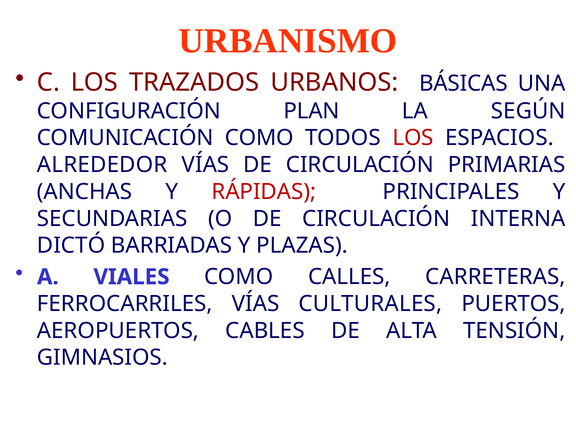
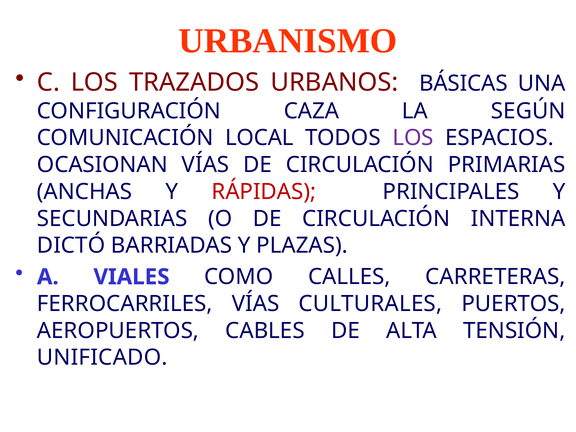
PLAN: PLAN -> CAZA
COMUNICACIÓN COMO: COMO -> LOCAL
LOS at (413, 138) colour: red -> purple
ALREDEDOR: ALREDEDOR -> OCASIONAN
GIMNASIOS: GIMNASIOS -> UNIFICADO
